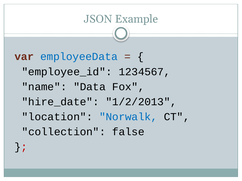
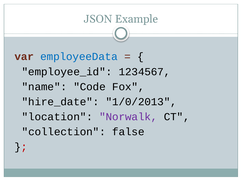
Data: Data -> Code
1/2/2013: 1/2/2013 -> 1/0/2013
Norwalk colour: blue -> purple
